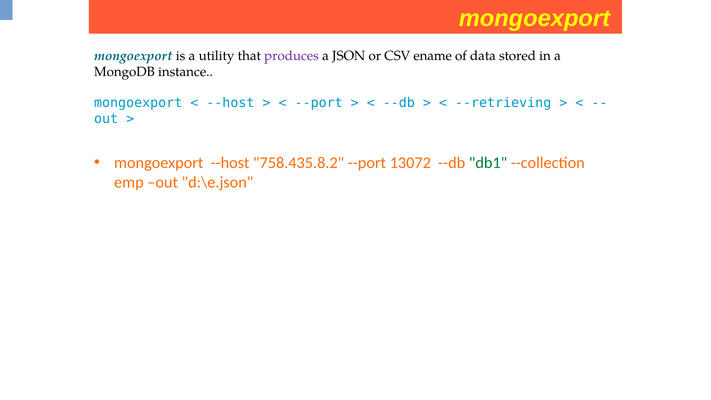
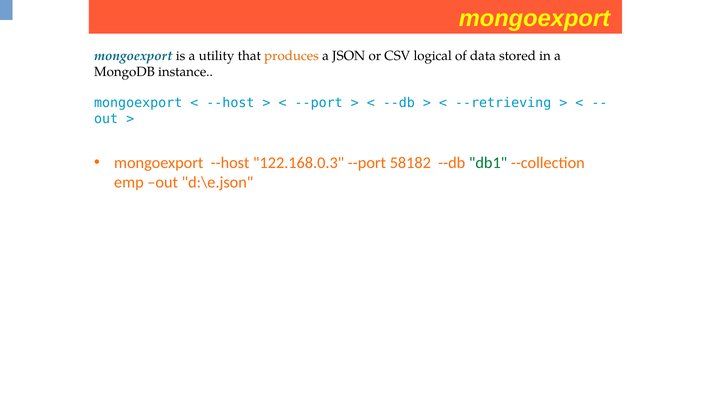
produces colour: purple -> orange
ename: ename -> logical
758.435.8.2: 758.435.8.2 -> 122.168.0.3
13072: 13072 -> 58182
